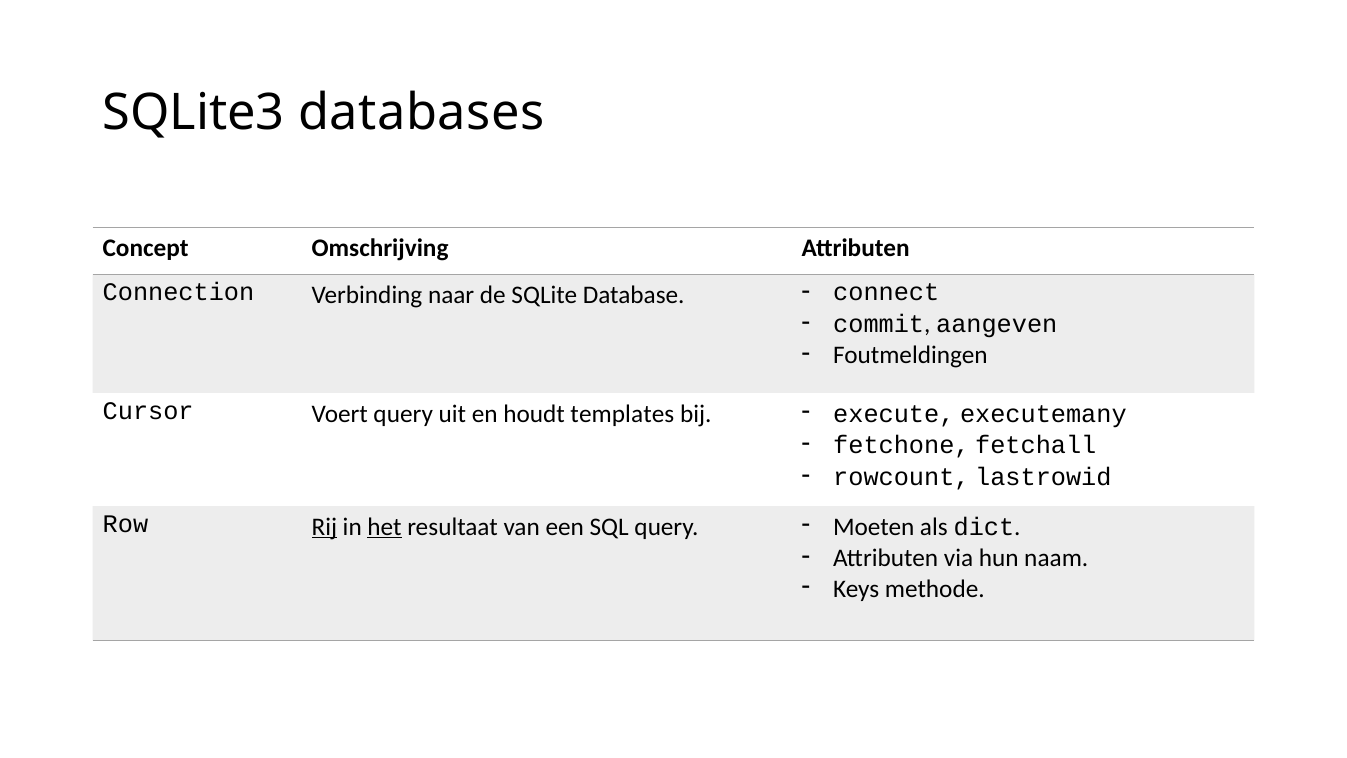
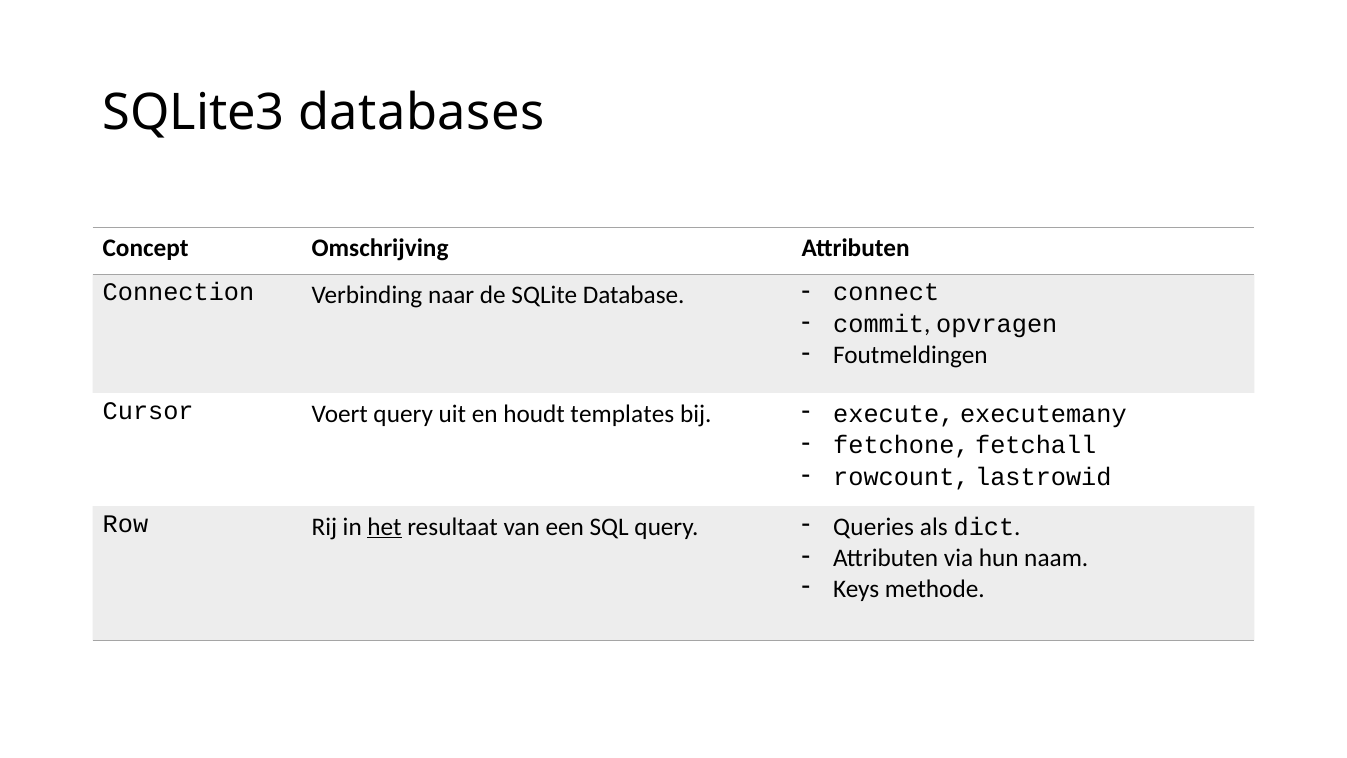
aangeven: aangeven -> opvragen
Rij underline: present -> none
Moeten: Moeten -> Queries
